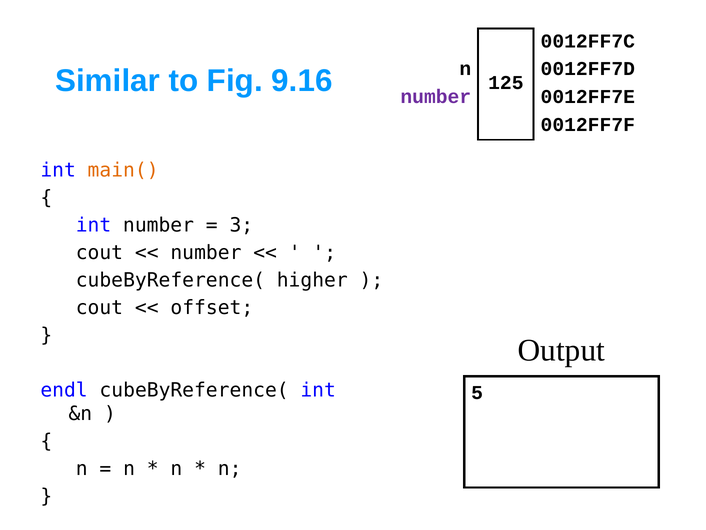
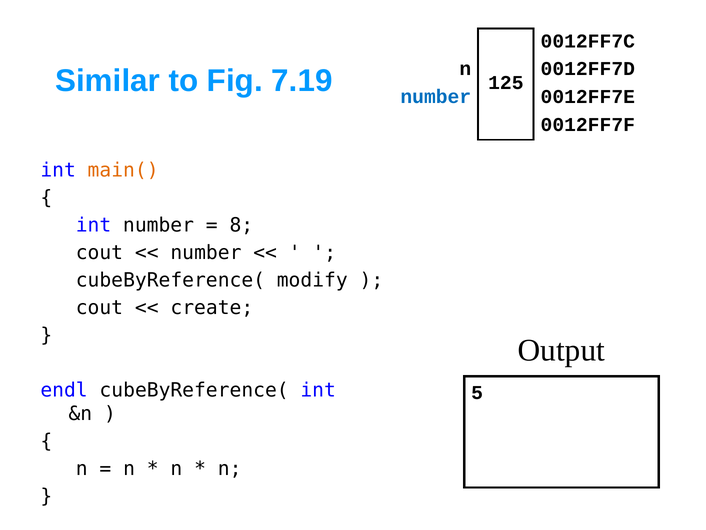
9.16: 9.16 -> 7.19
number at (436, 97) colour: purple -> blue
3: 3 -> 8
higher: higher -> modify
offset: offset -> create
